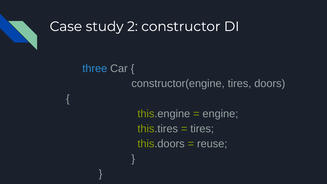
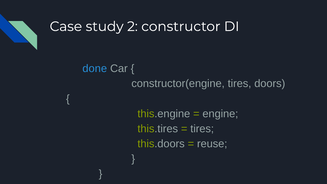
three: three -> done
